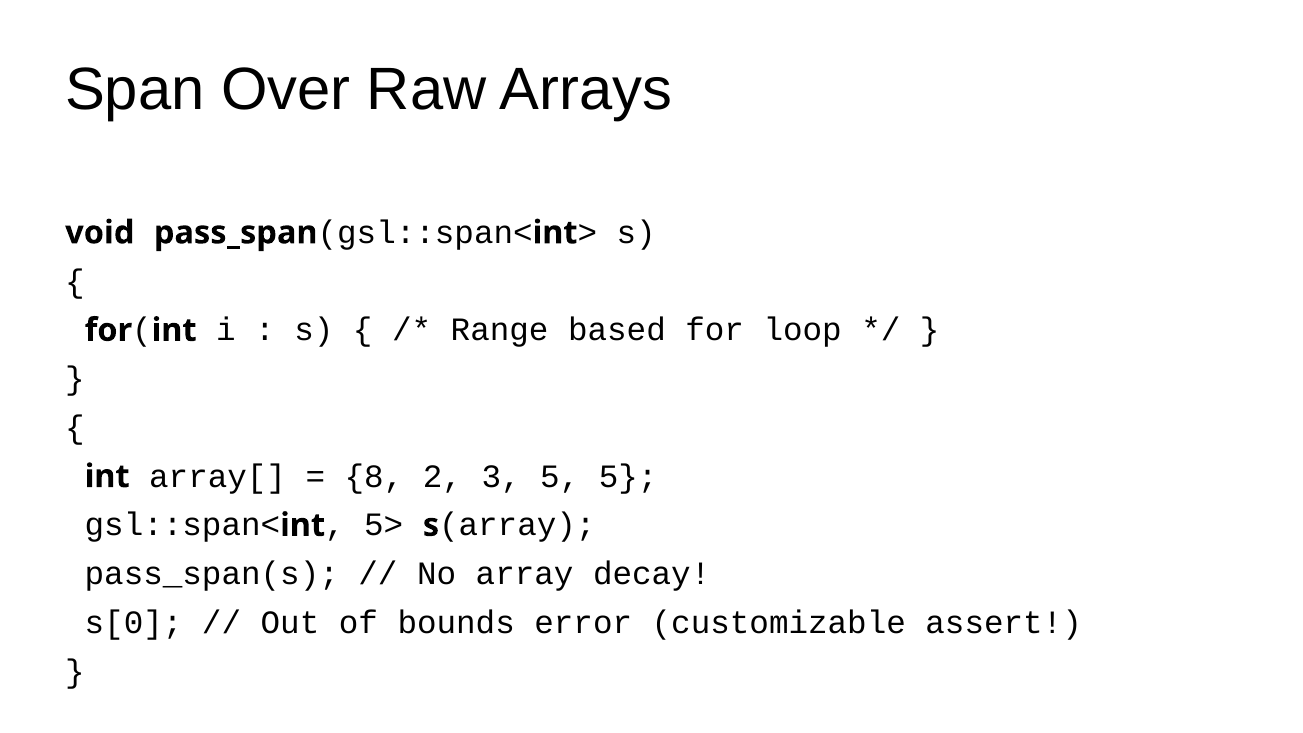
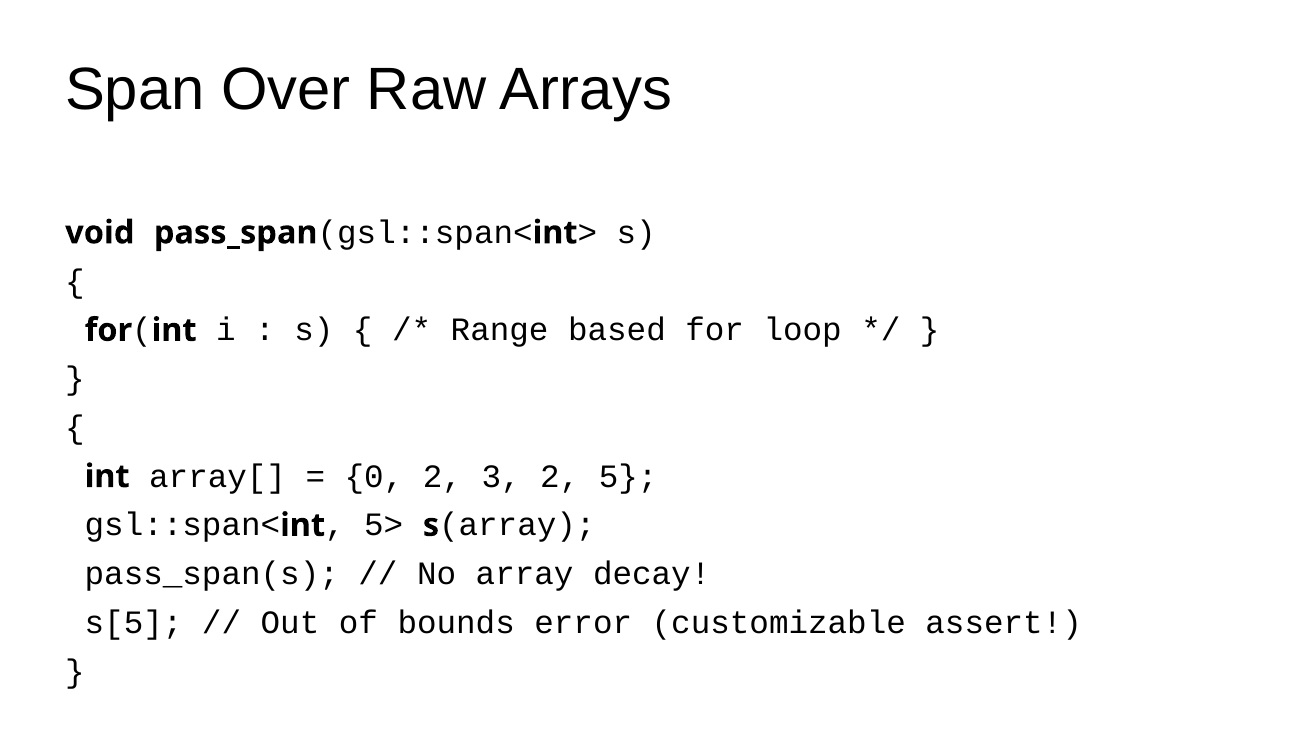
8: 8 -> 0
3 5: 5 -> 2
s[0: s[0 -> s[5
